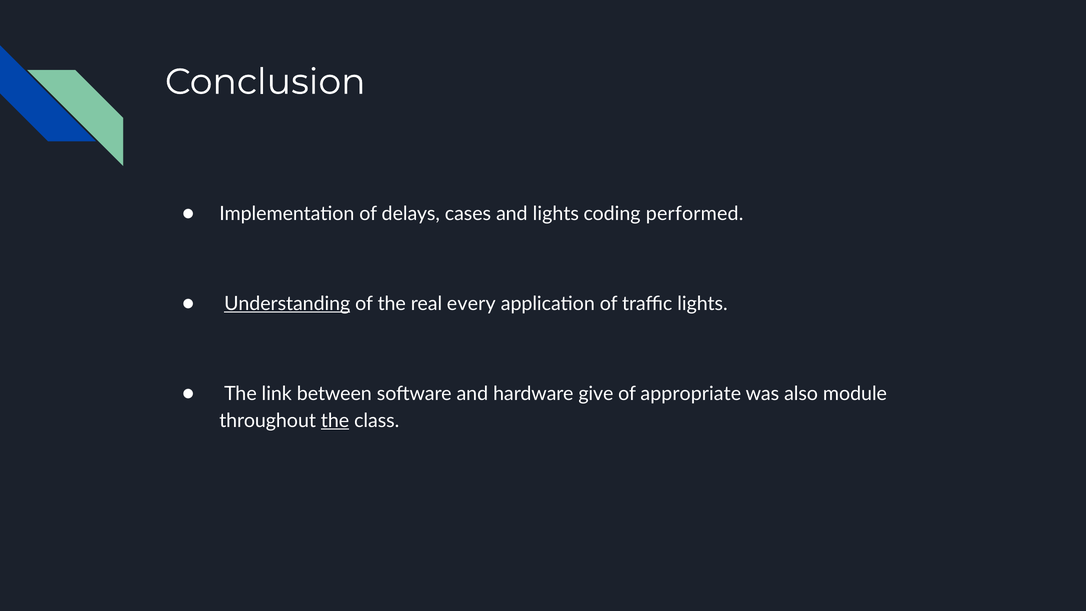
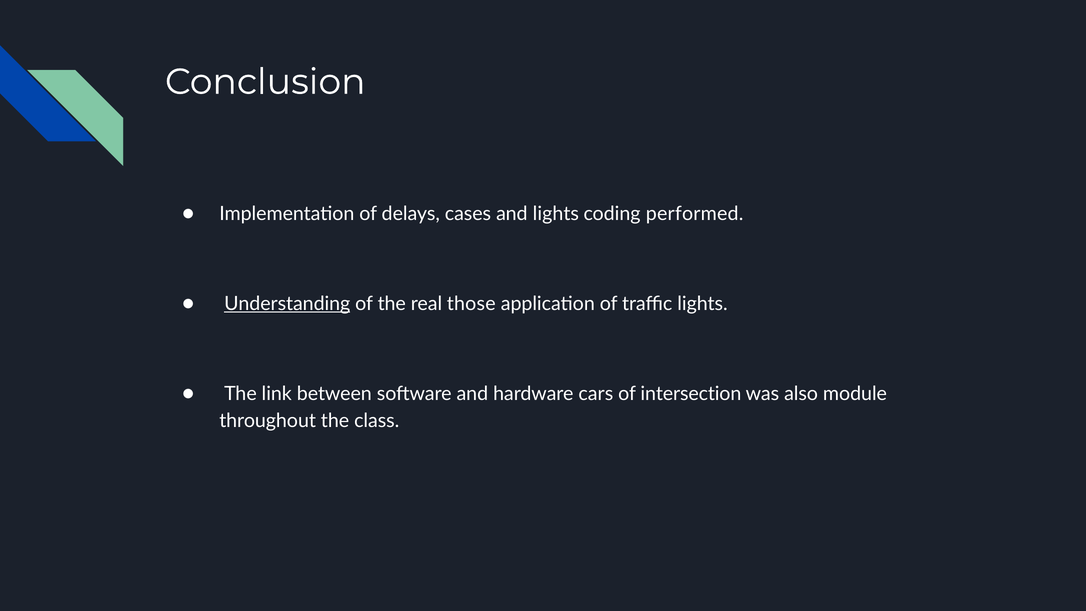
every: every -> those
give: give -> cars
appropriate: appropriate -> intersection
the at (335, 421) underline: present -> none
